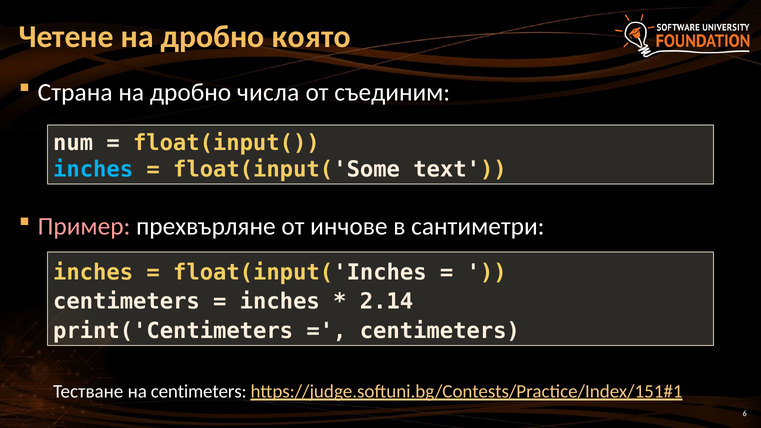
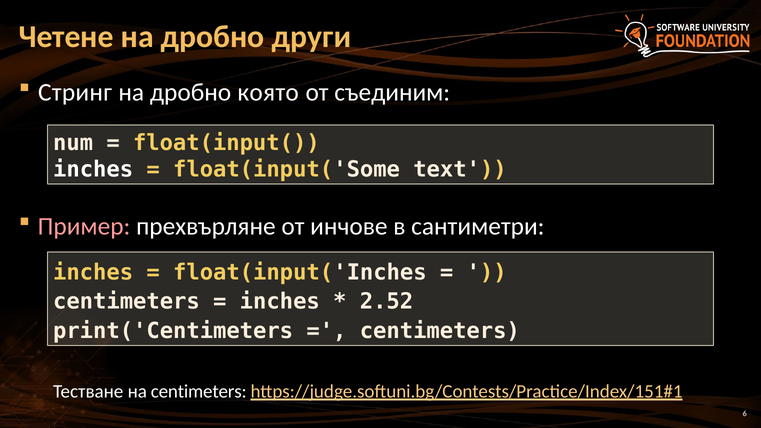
която: която -> други
Страна: Страна -> Стринг
числа: числа -> която
inches at (93, 169) colour: light blue -> white
2.14: 2.14 -> 2.52
